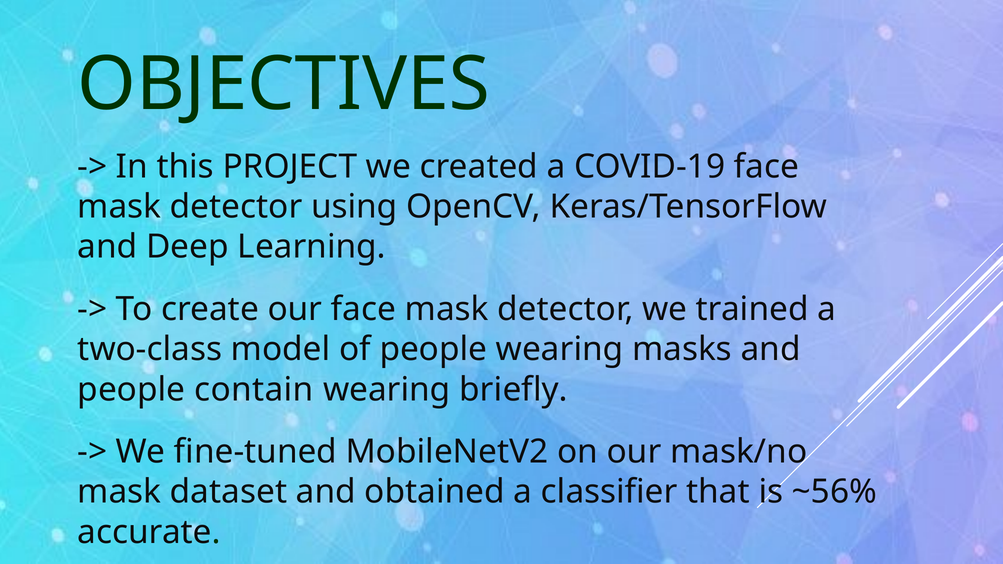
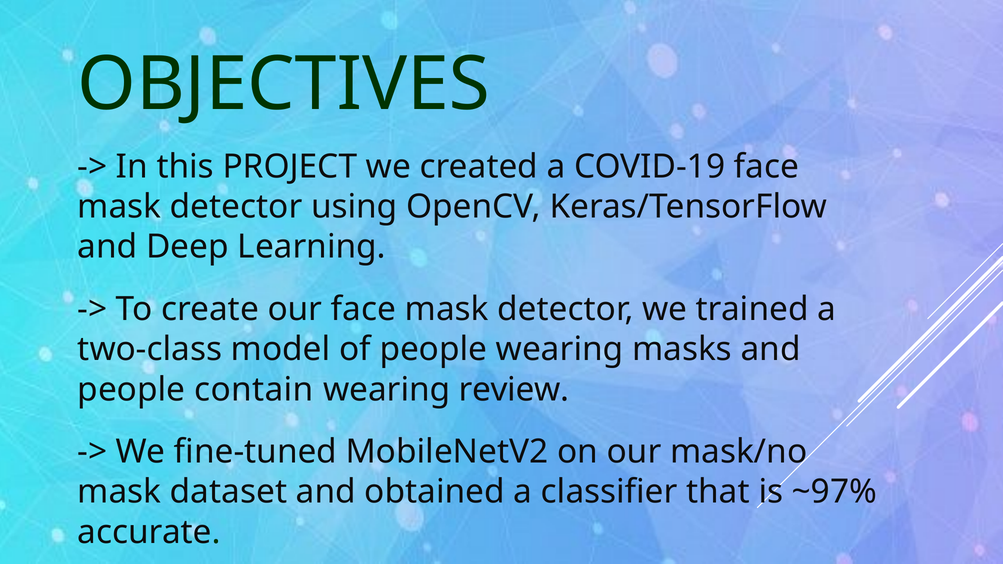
briefly: briefly -> review
~56%: ~56% -> ~97%
